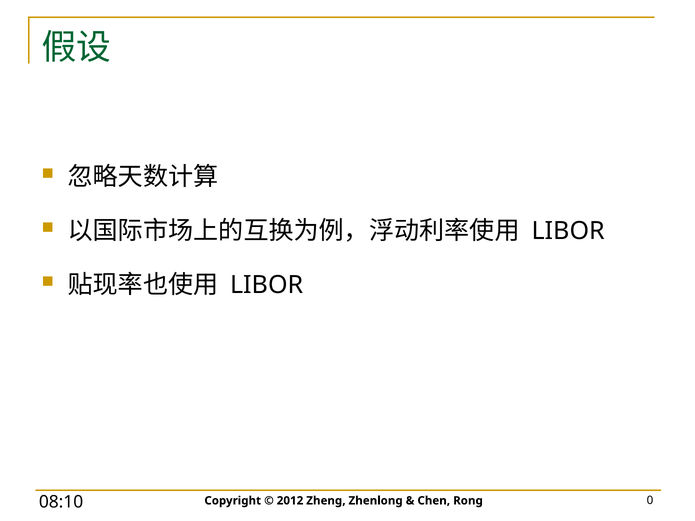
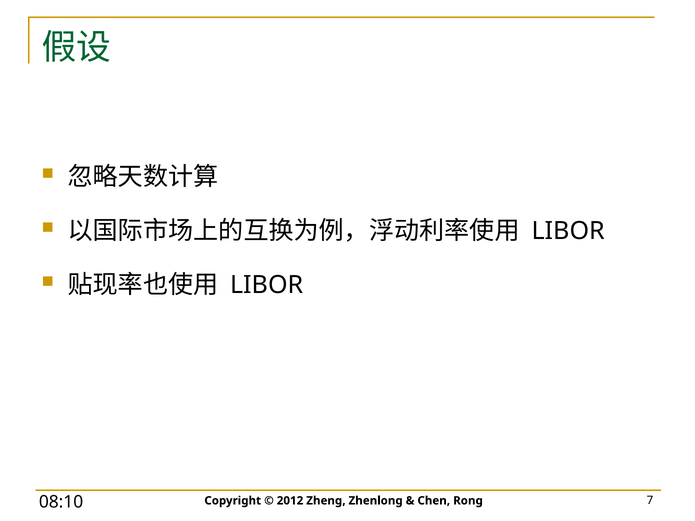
0: 0 -> 7
